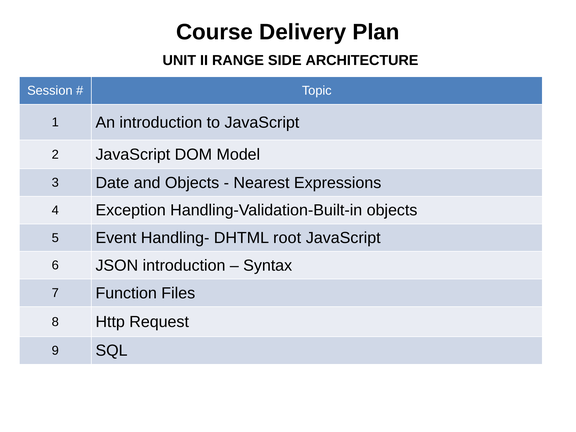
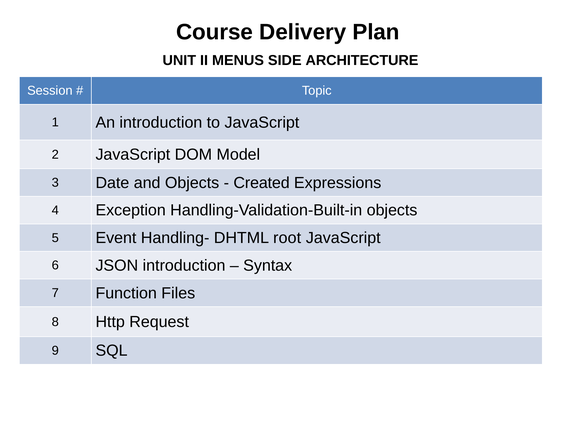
RANGE: RANGE -> MENUS
Nearest: Nearest -> Created
